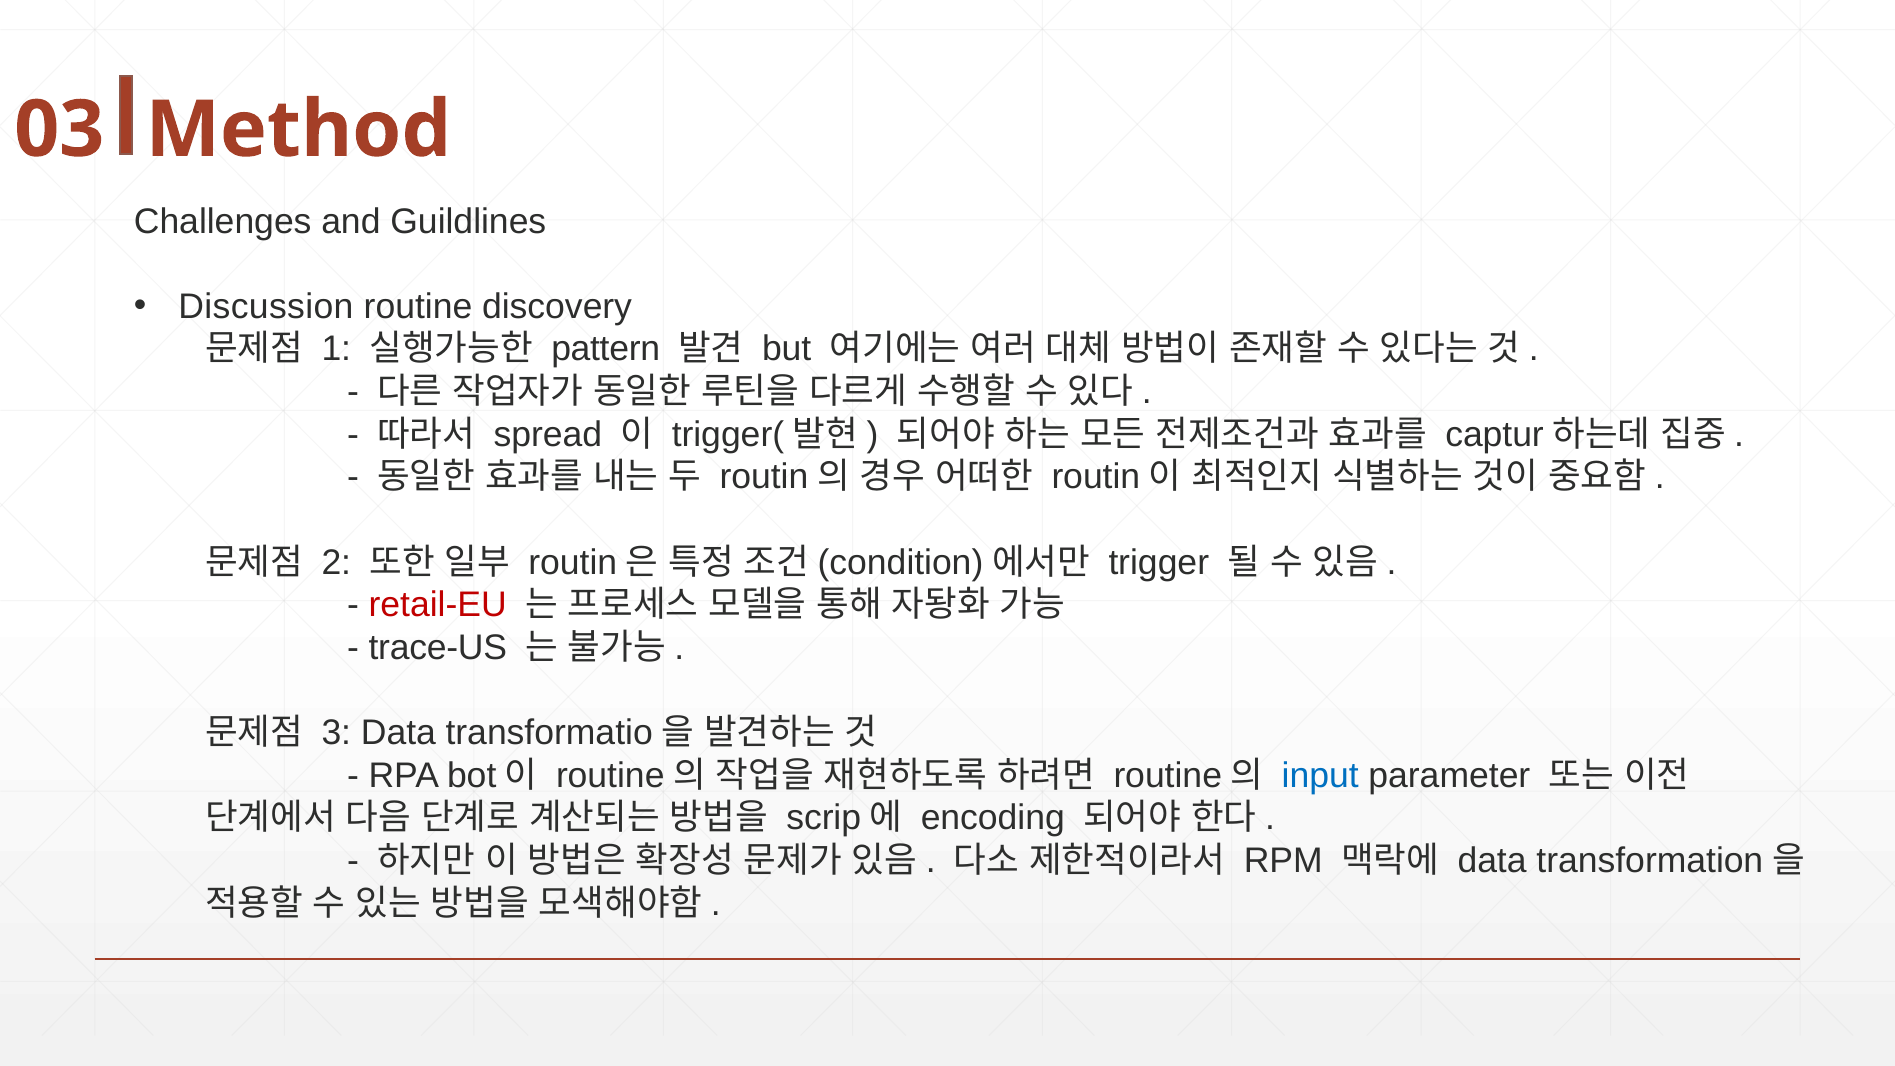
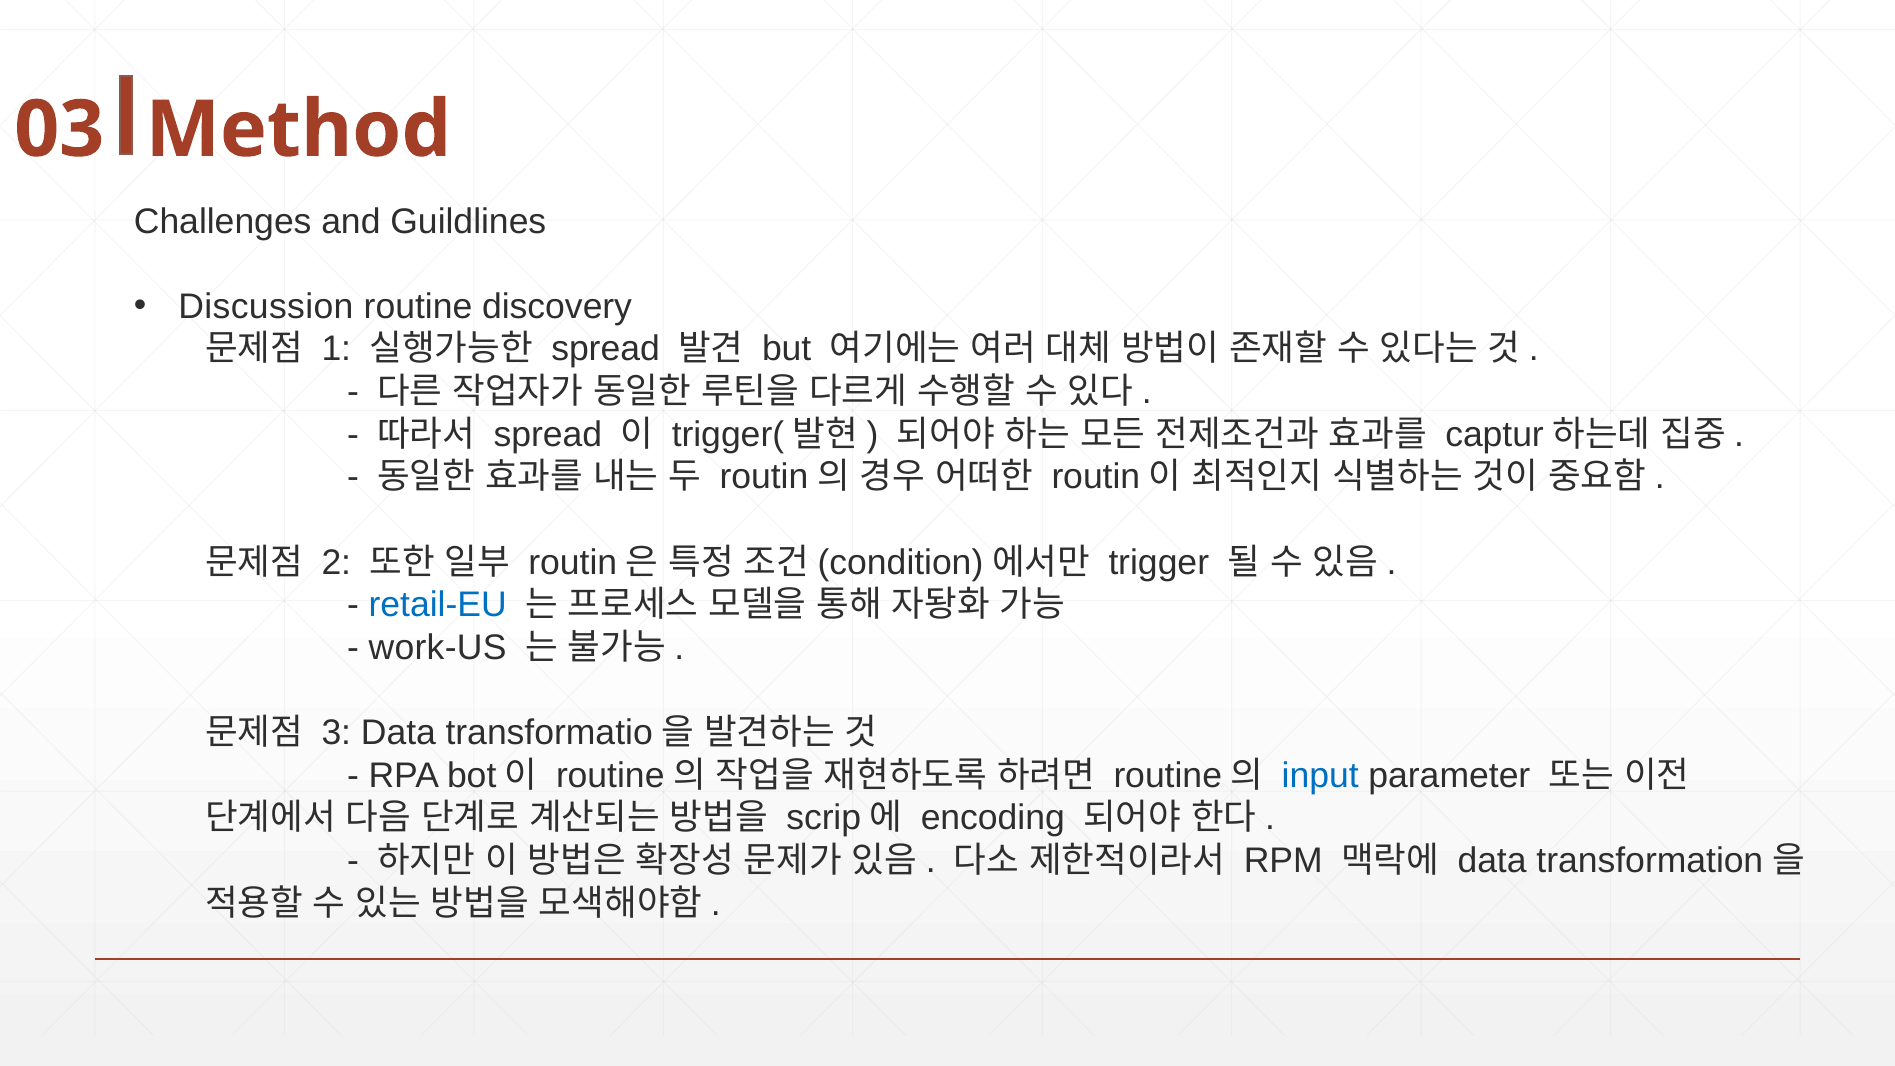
pattern at (606, 349): pattern -> spread
retail-EU colour: red -> blue
trace-US: trace-US -> work-US
